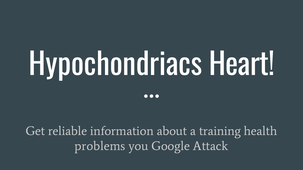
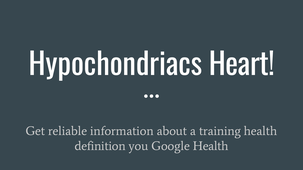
problems: problems -> definition
Google Attack: Attack -> Health
